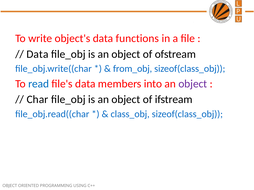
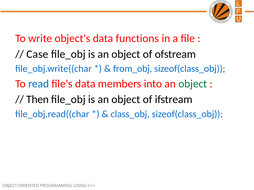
Data at (37, 54): Data -> Case
object at (193, 84) colour: purple -> green
Char: Char -> Then
